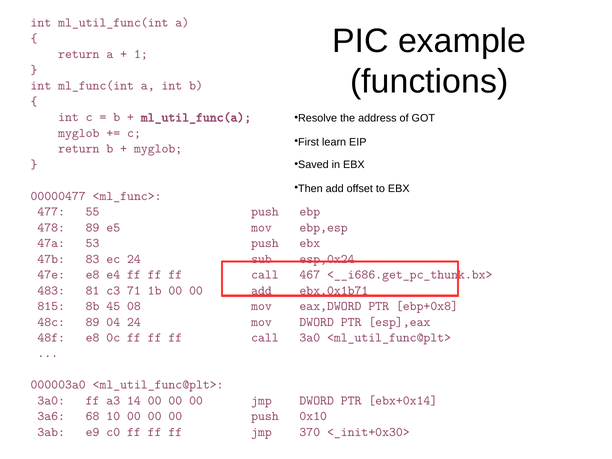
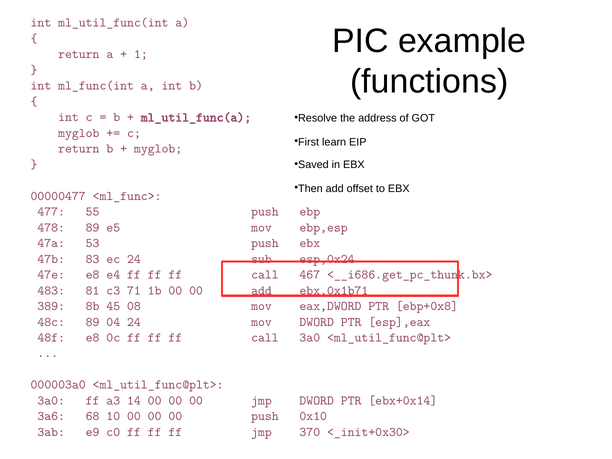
815: 815 -> 389
